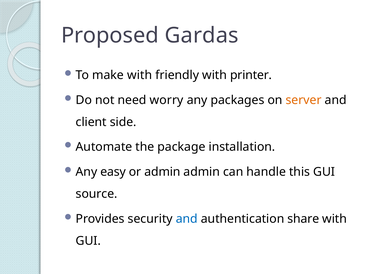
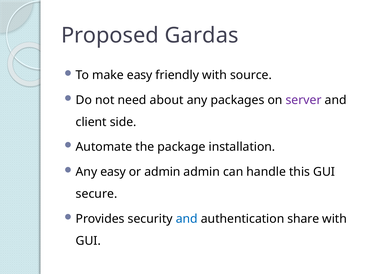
make with: with -> easy
printer: printer -> source
worry: worry -> about
server colour: orange -> purple
source: source -> secure
